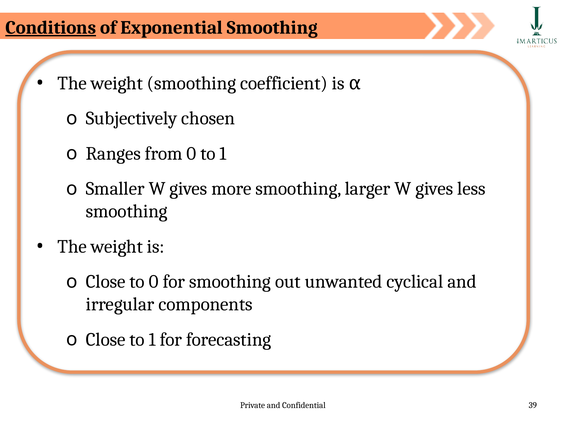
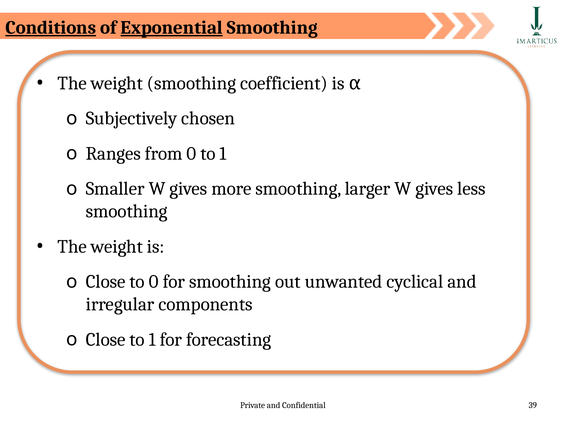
Exponential underline: none -> present
